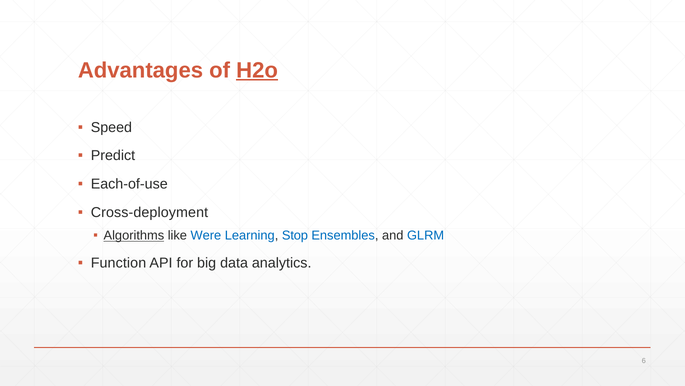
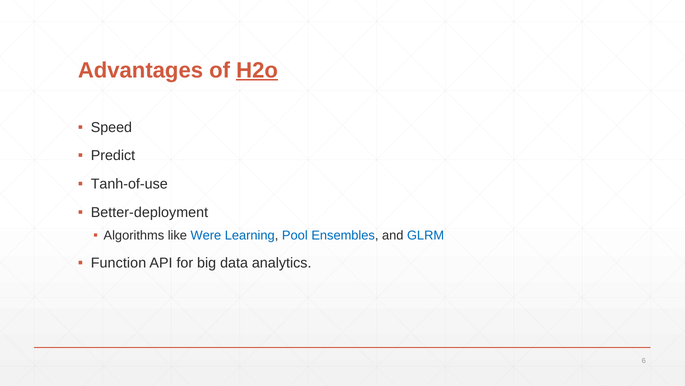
Each-of-use: Each-of-use -> Tanh-of-use
Cross-deployment: Cross-deployment -> Better-deployment
Algorithms underline: present -> none
Stop: Stop -> Pool
